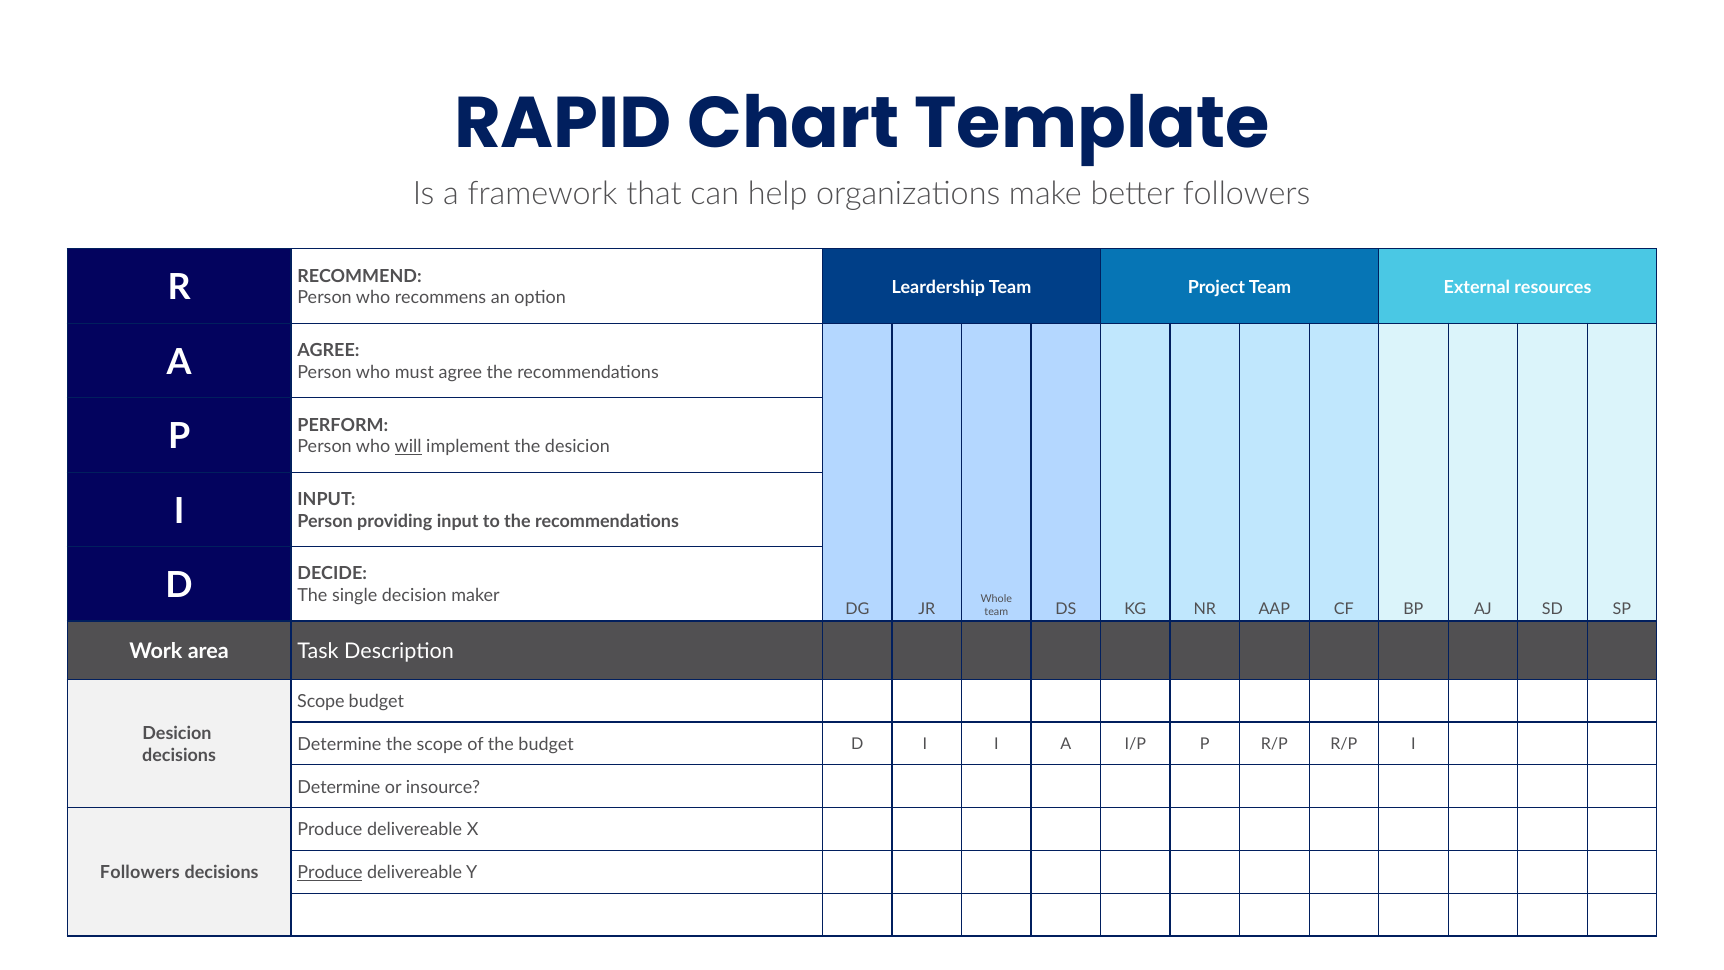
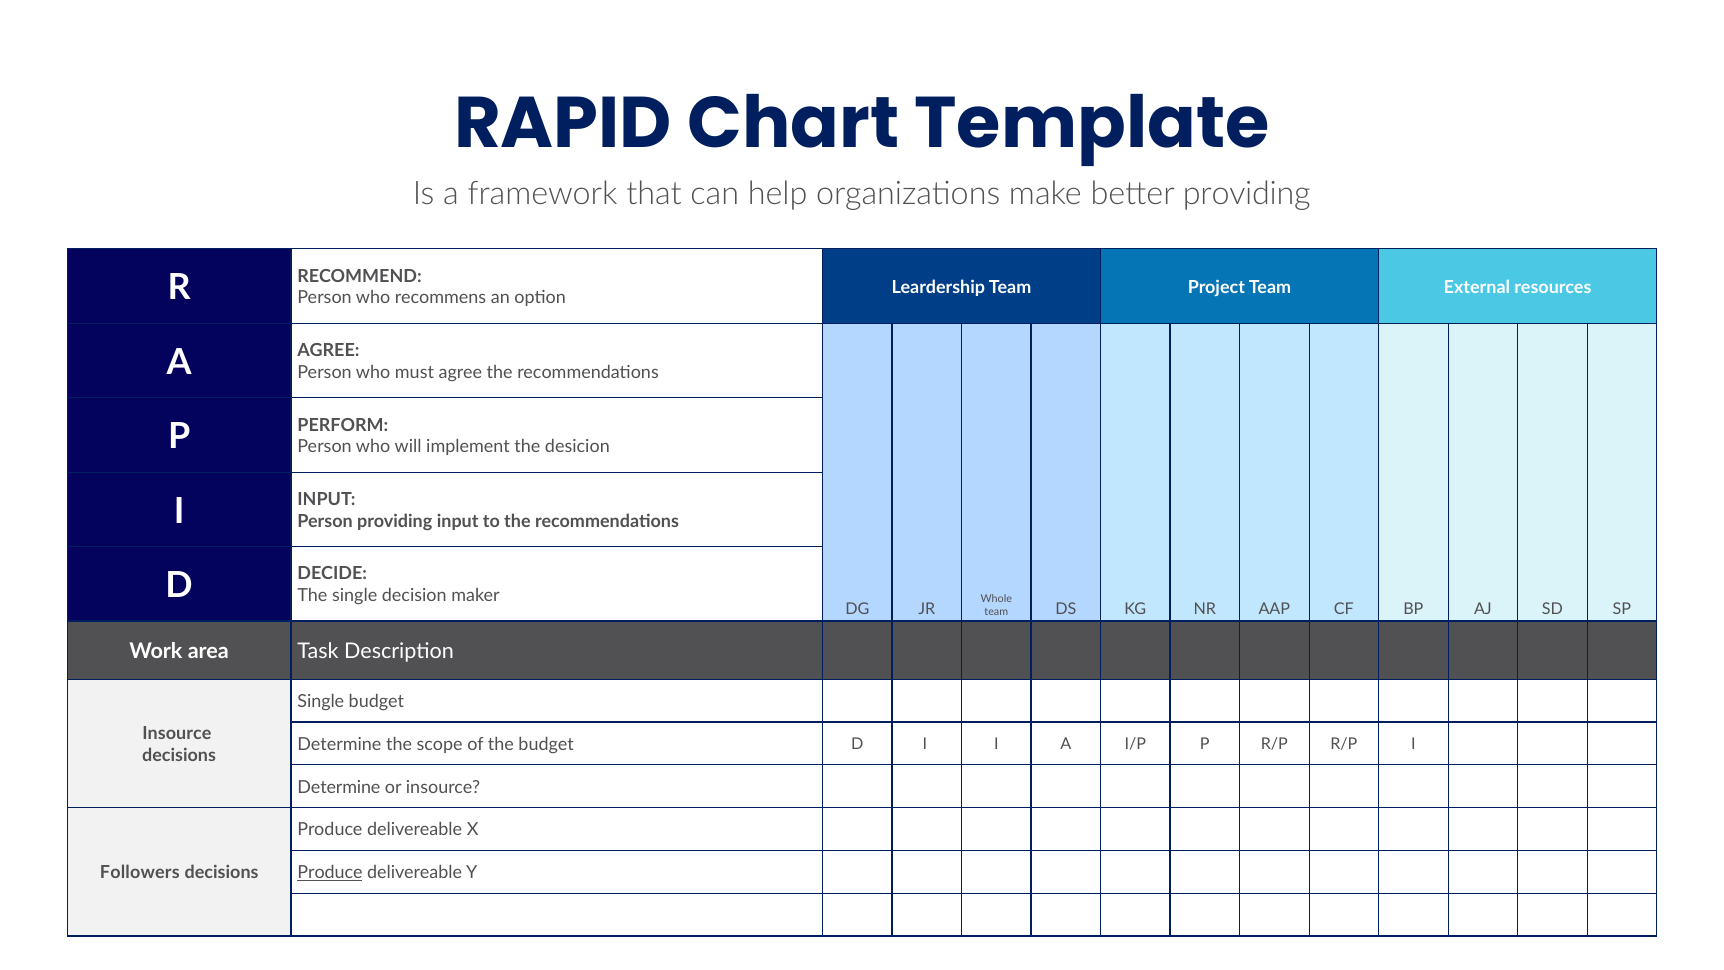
better followers: followers -> providing
will underline: present -> none
Scope at (321, 702): Scope -> Single
Desicion at (177, 734): Desicion -> Insource
